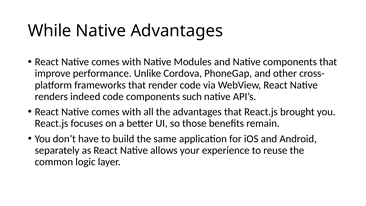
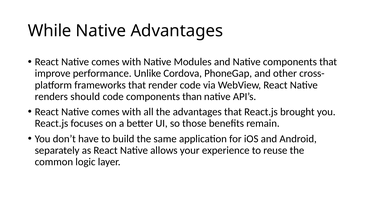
indeed: indeed -> should
such: such -> than
